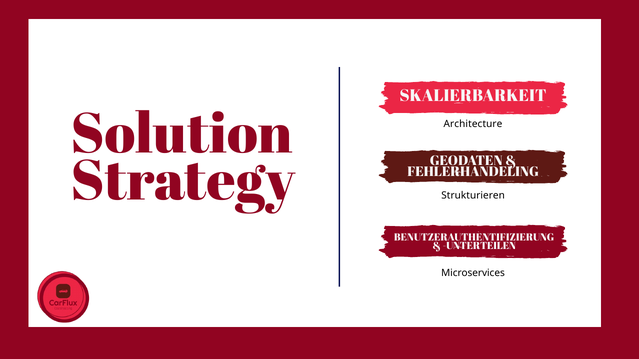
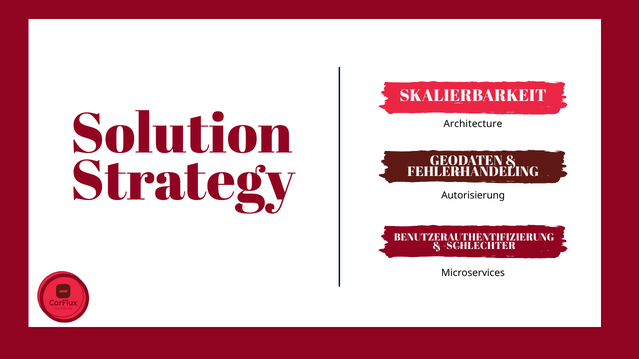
Strukturieren: Strukturieren -> Autorisierung
UNTERTEILEN: UNTERTEILEN -> SCHLECHTER
